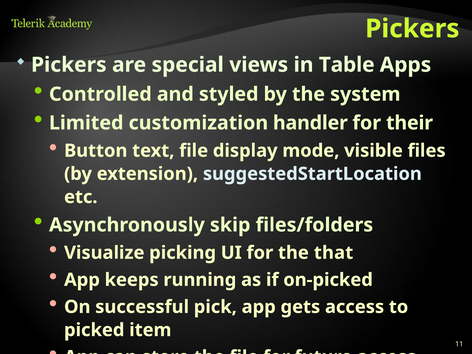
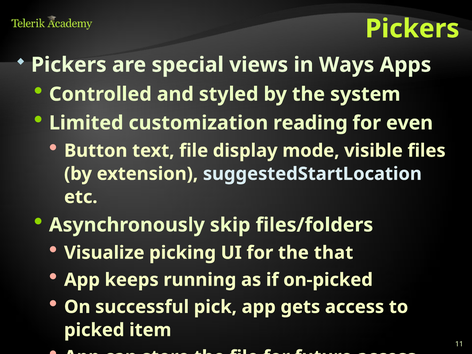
Table: Table -> Ways
handler: handler -> reading
their: their -> even
